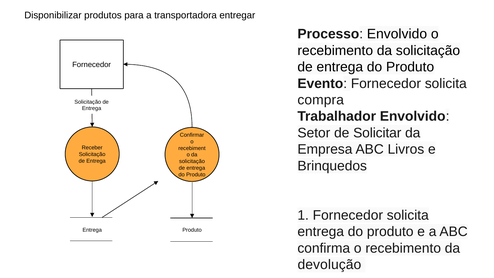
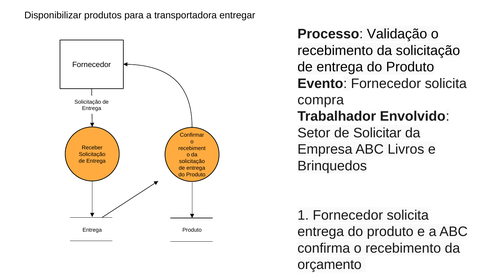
Processo Envolvido: Envolvido -> Validação
devolução: devolução -> orçamento
